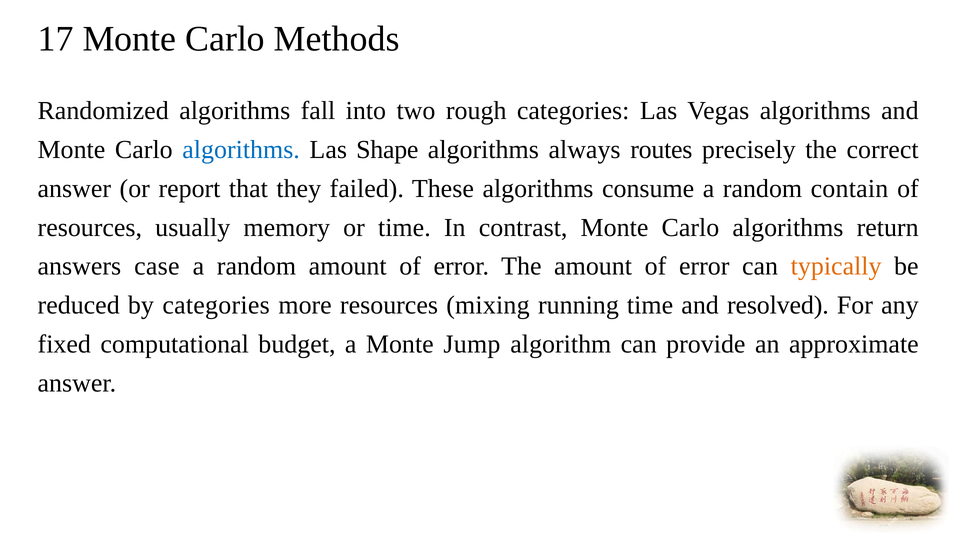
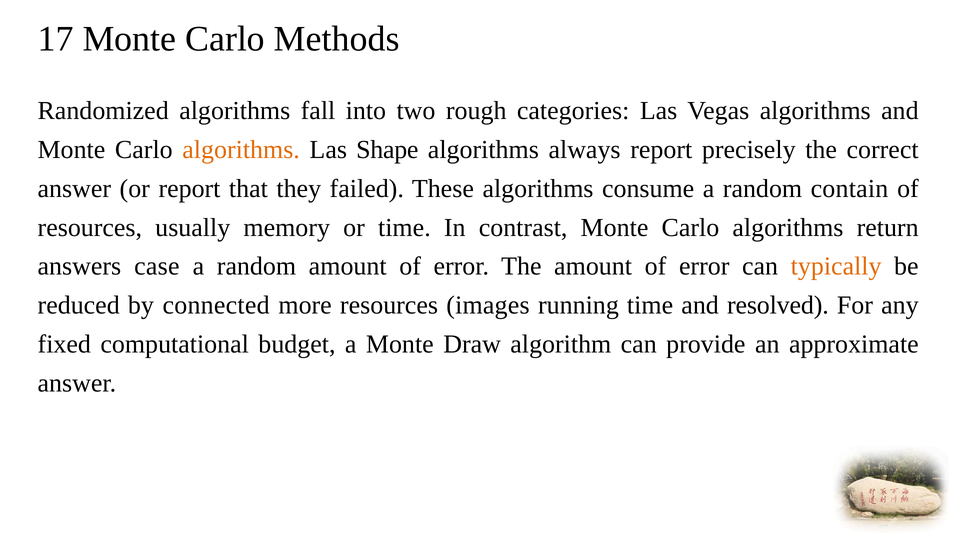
algorithms at (241, 150) colour: blue -> orange
always routes: routes -> report
by categories: categories -> connected
mixing: mixing -> images
Jump: Jump -> Draw
